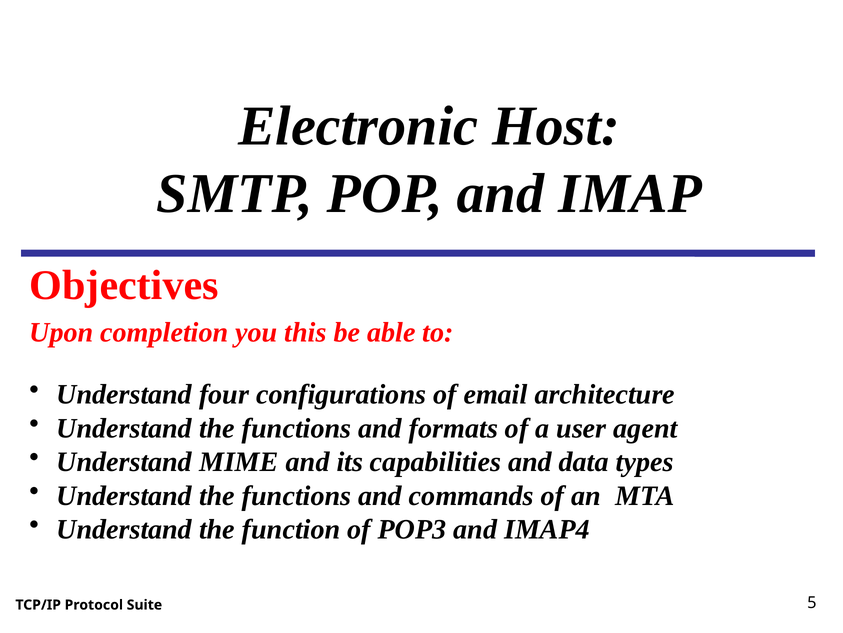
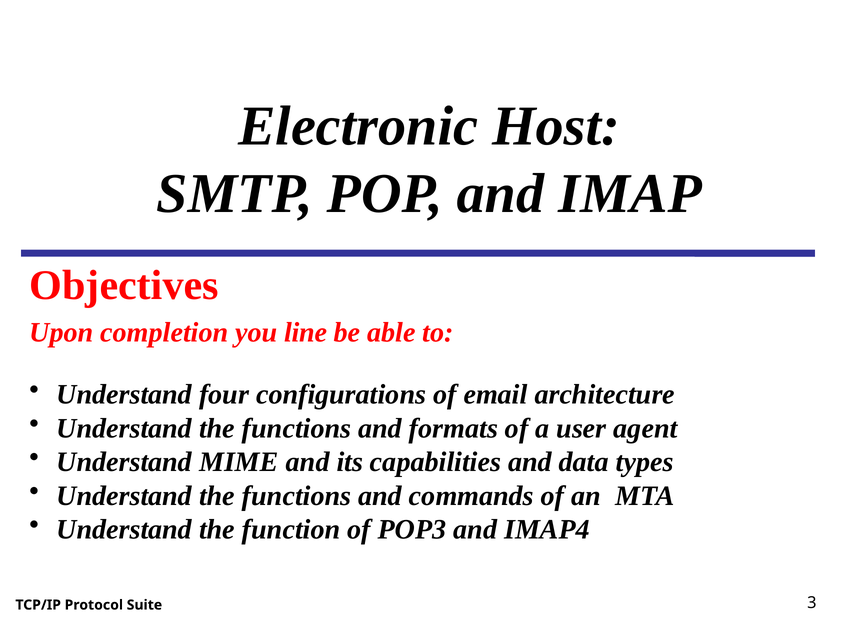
this: this -> line
5: 5 -> 3
